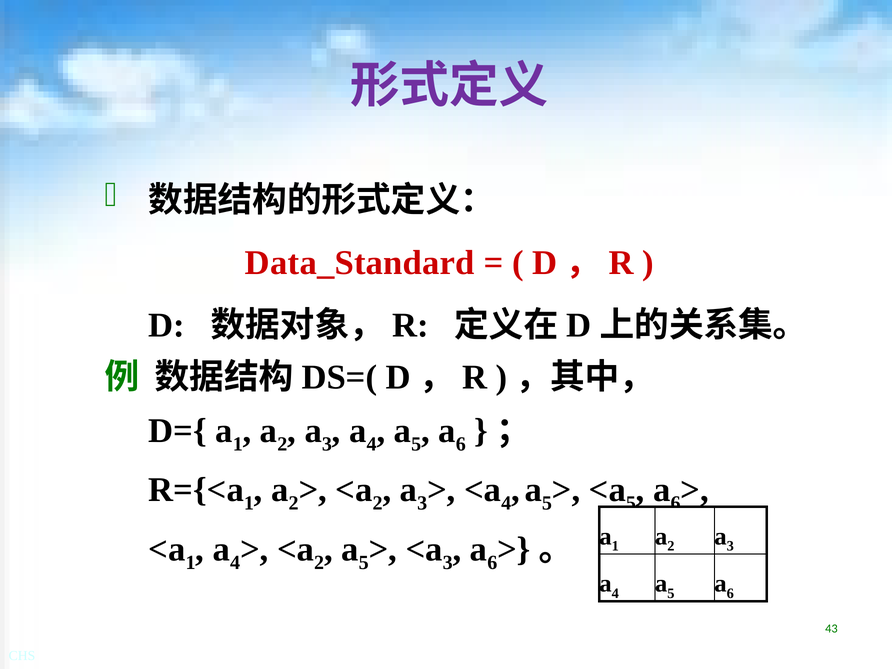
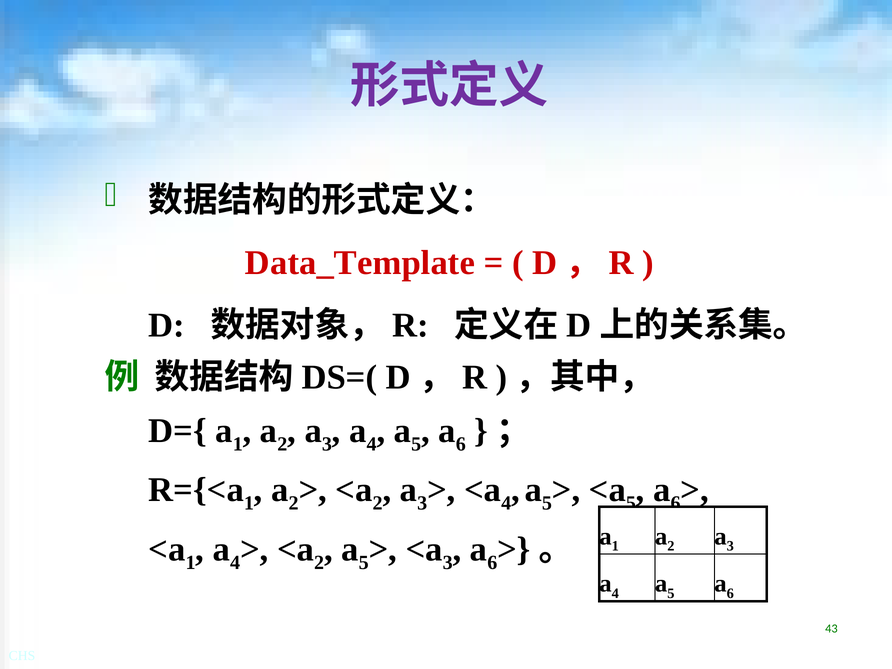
Data_Standard: Data_Standard -> Data_Template
